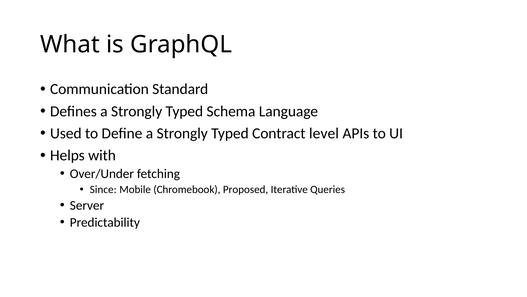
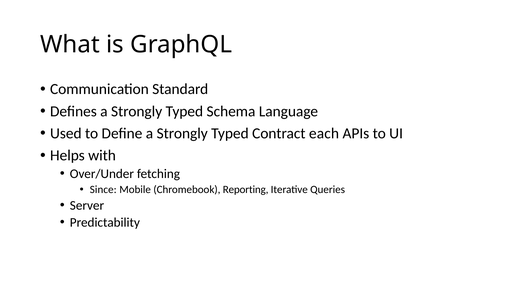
level: level -> each
Proposed: Proposed -> Reporting
